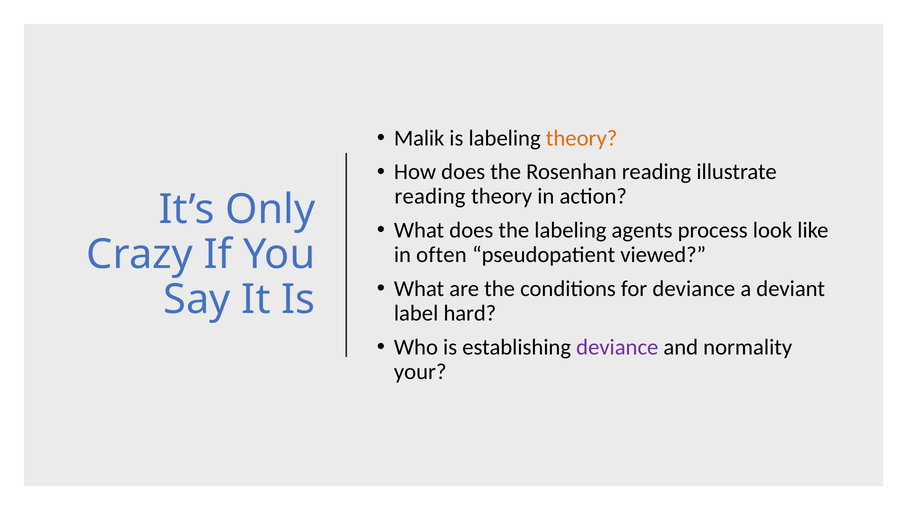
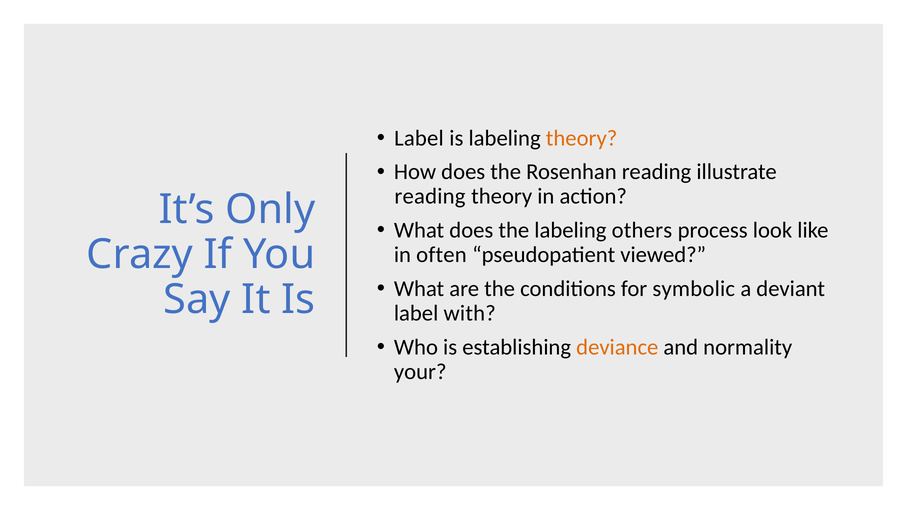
Malik at (419, 138): Malik -> Label
agents: agents -> others
for deviance: deviance -> symbolic
hard: hard -> with
deviance at (617, 347) colour: purple -> orange
